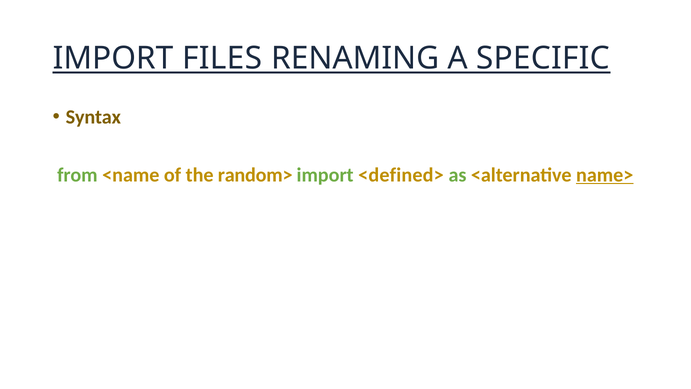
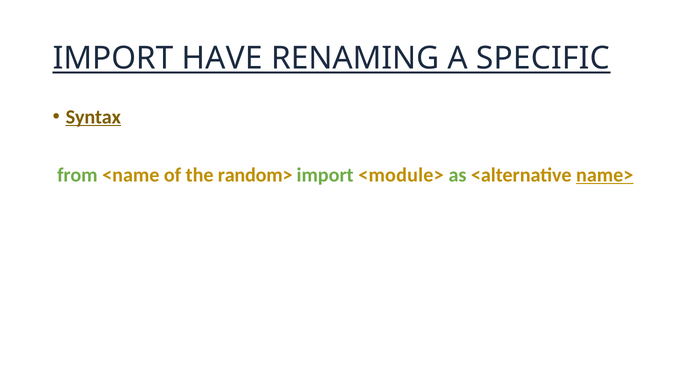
FILES: FILES -> HAVE
Syntax underline: none -> present
<defined>: <defined> -> <module>
